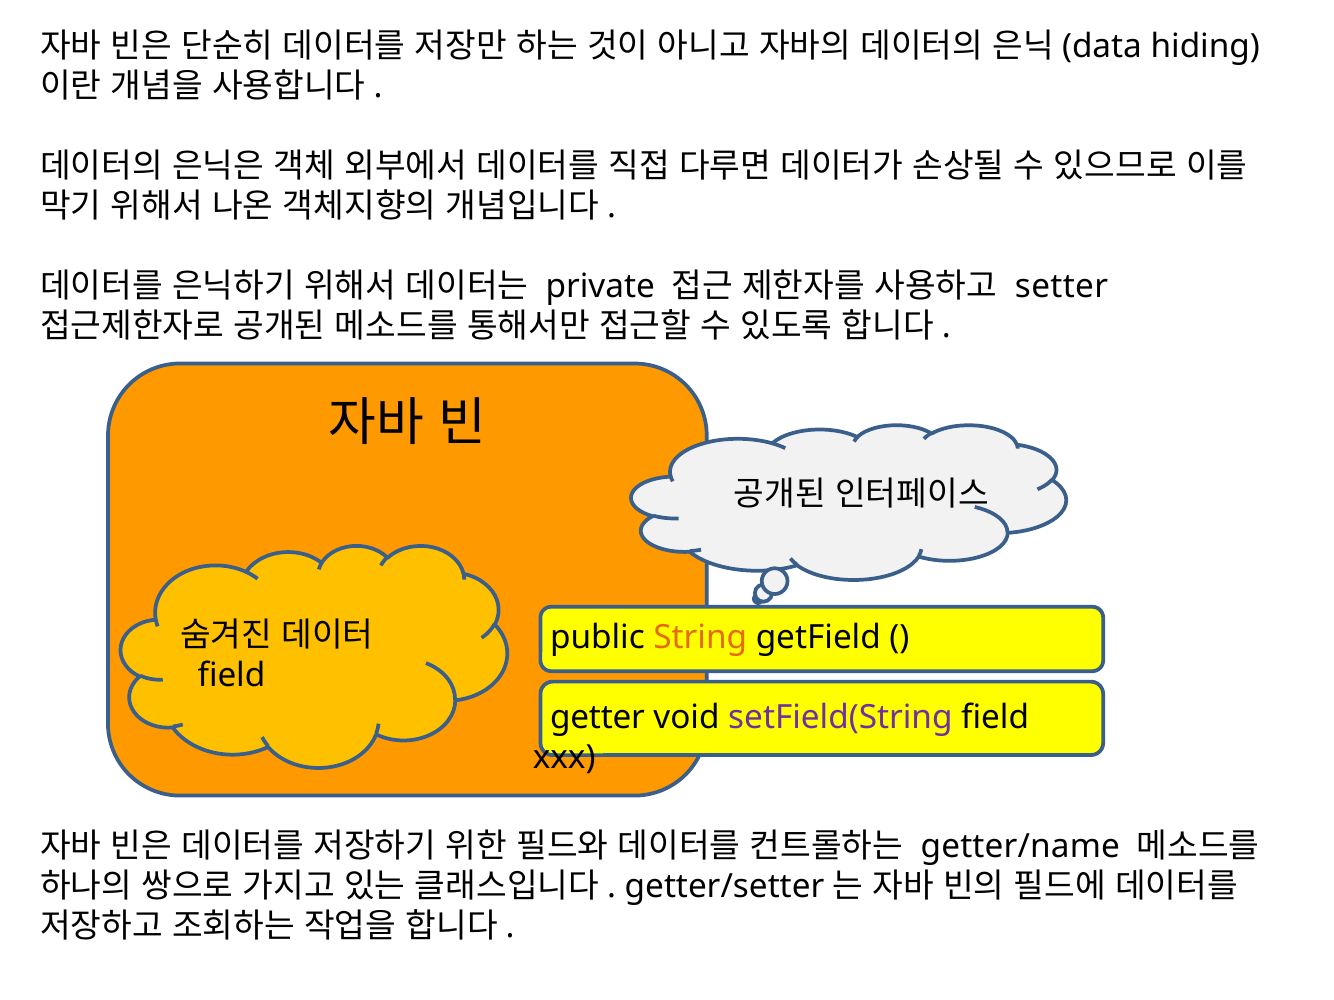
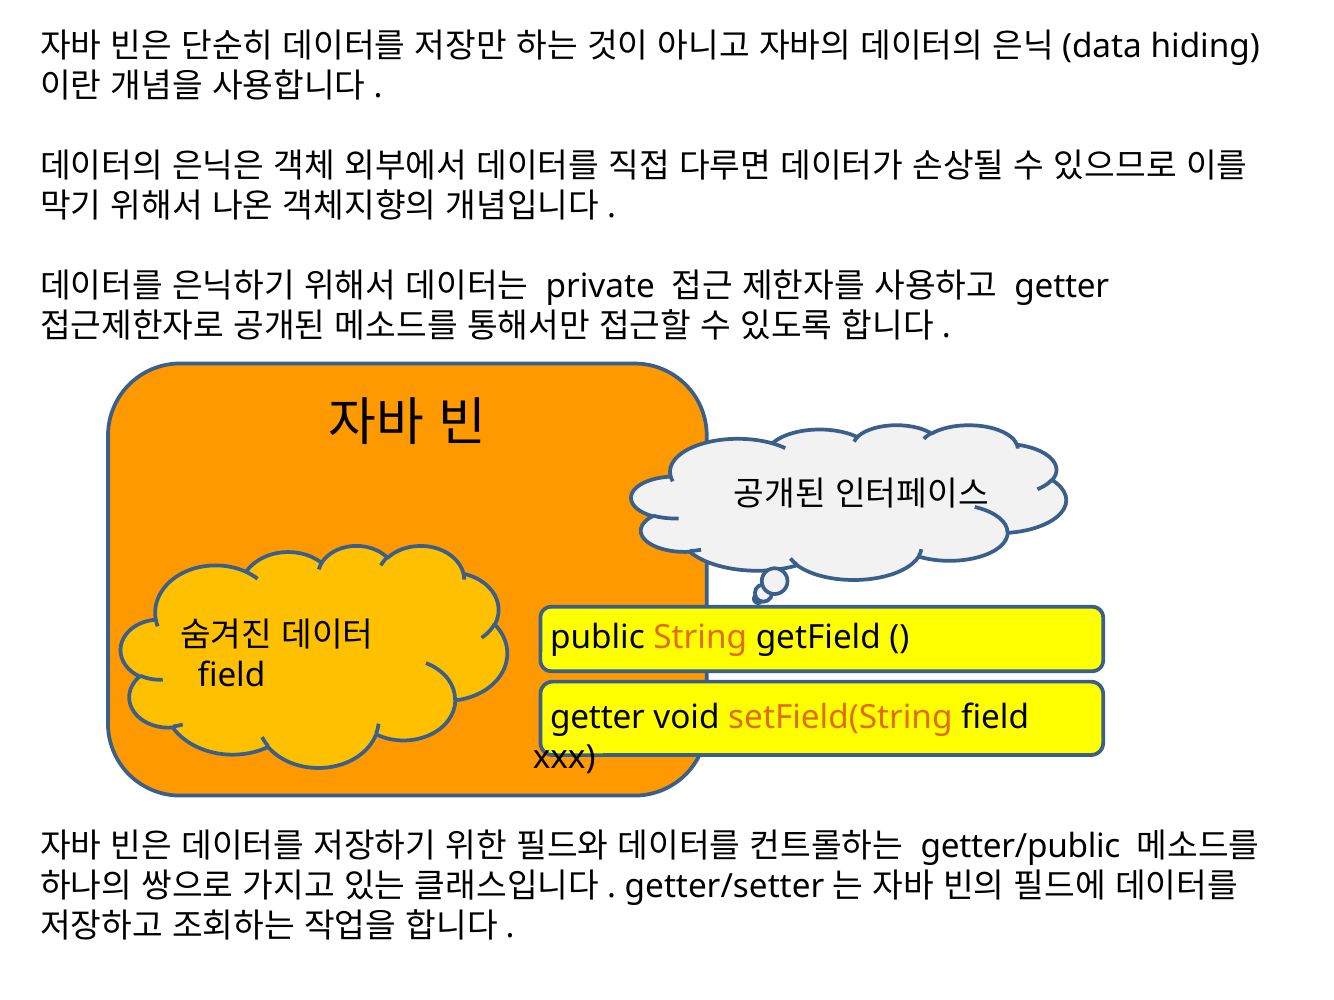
setter at (1062, 286): setter -> getter
setField(String colour: purple -> orange
getter/name: getter/name -> getter/public
